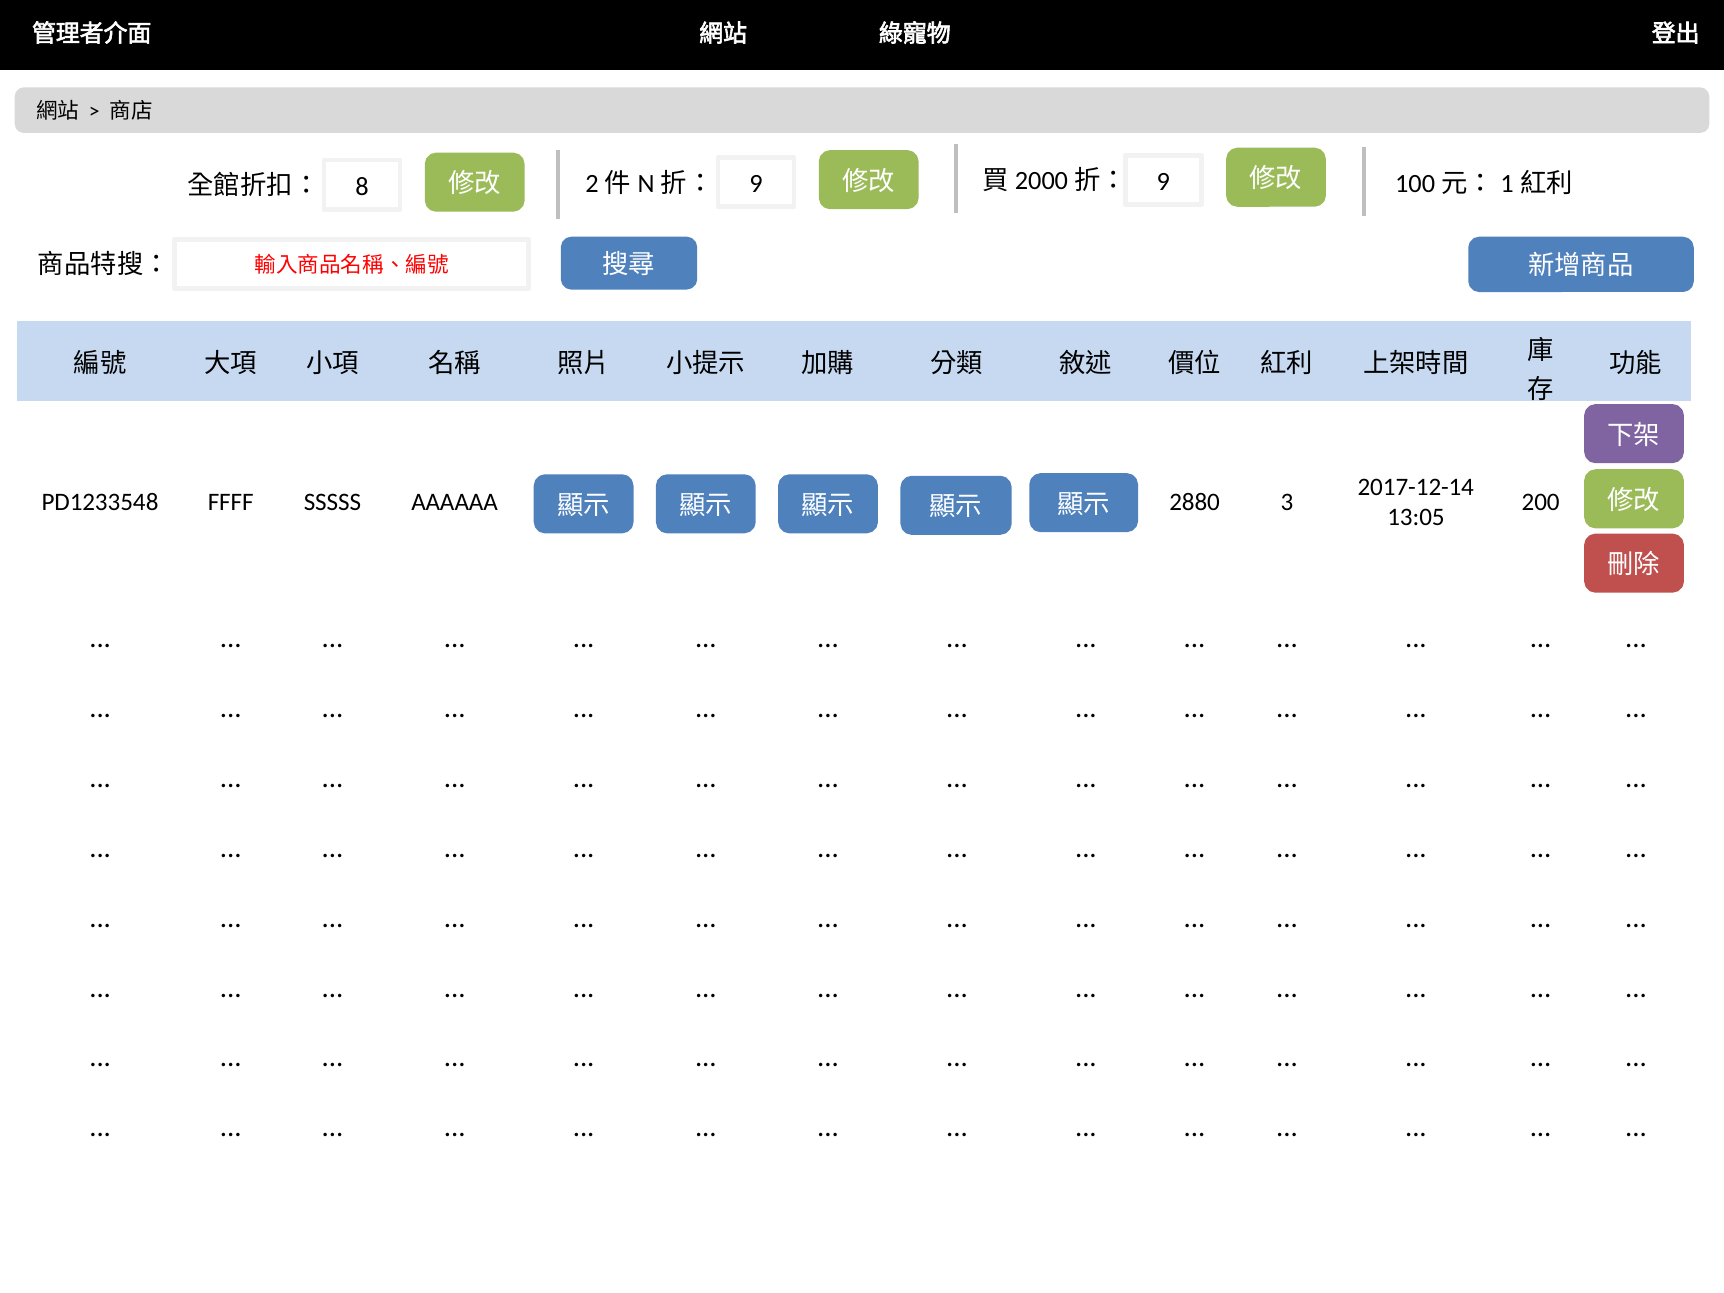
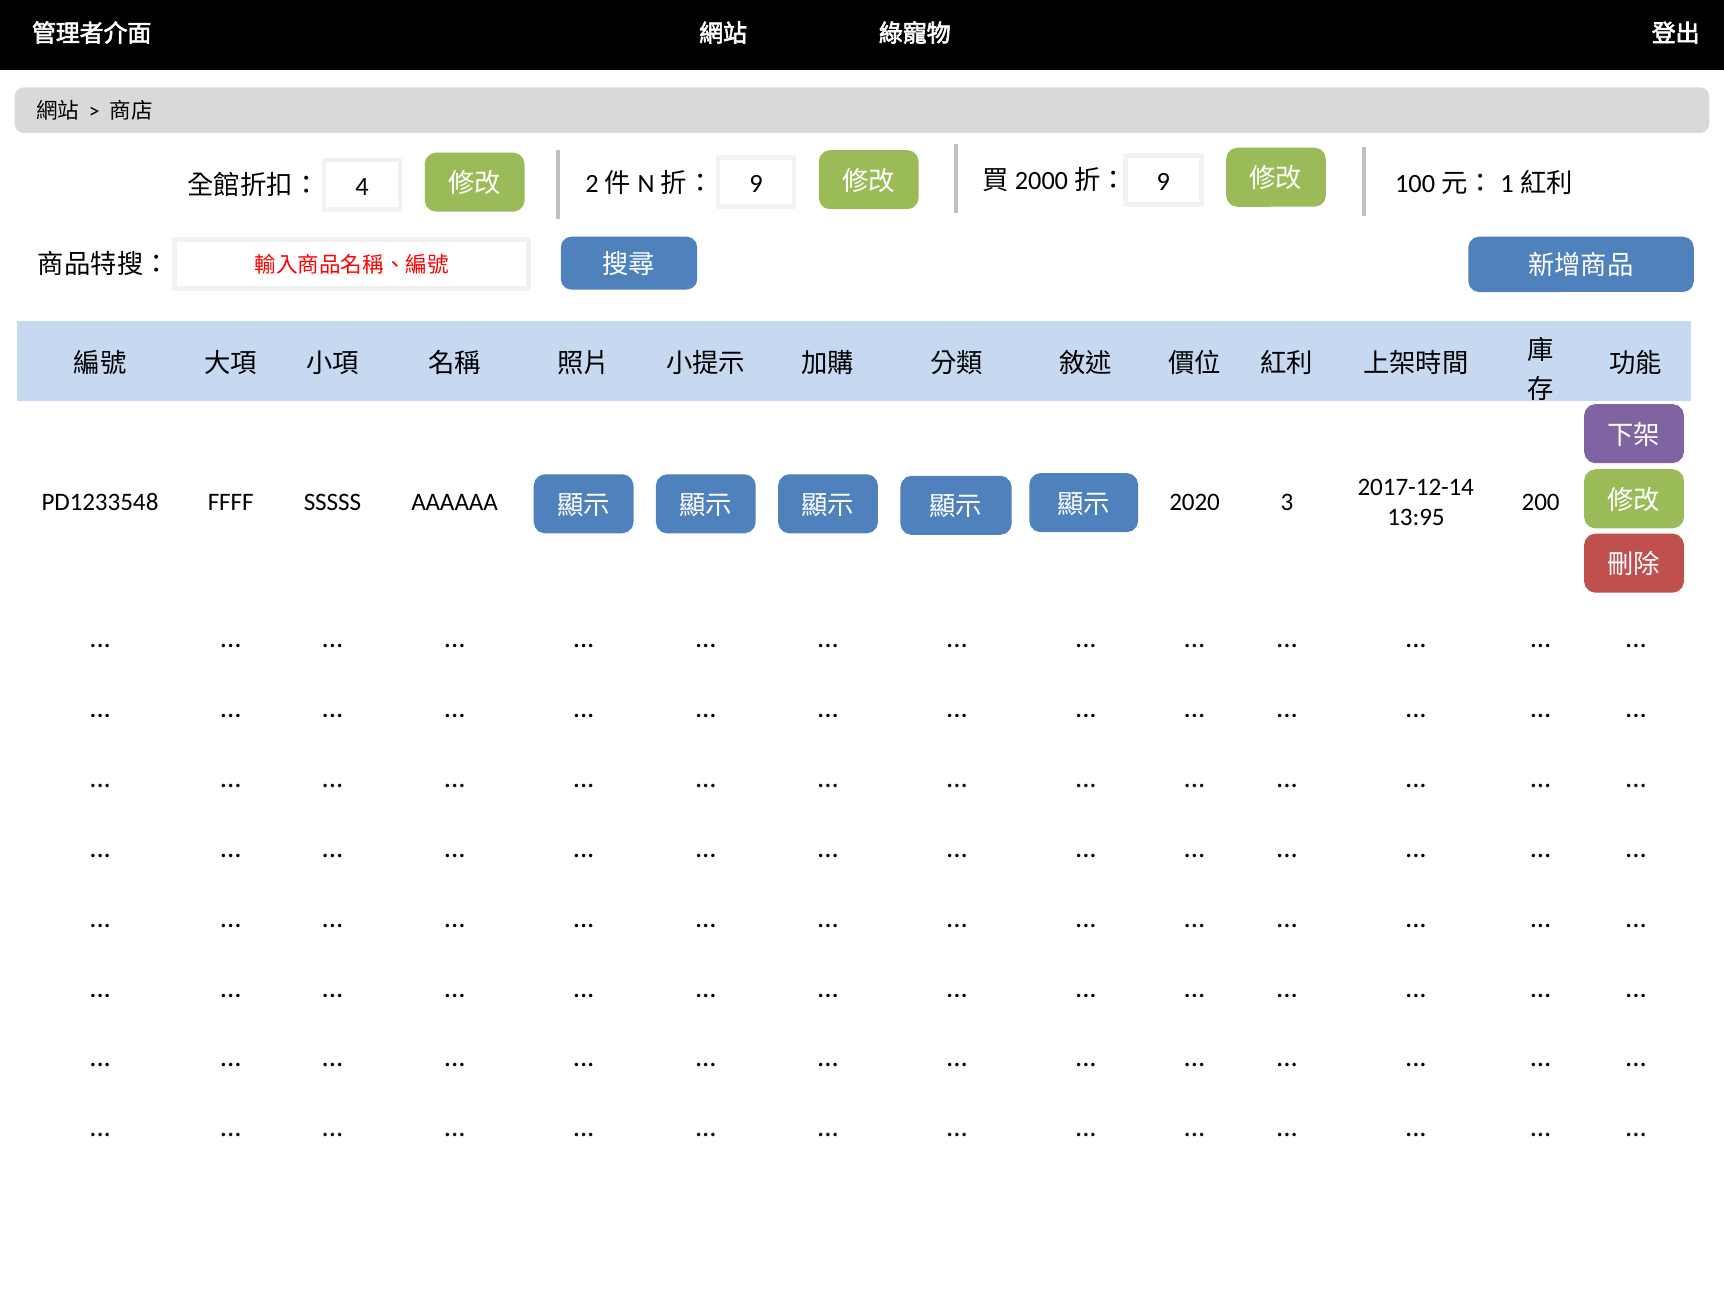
8: 8 -> 4
2880: 2880 -> 2020
13:05: 13:05 -> 13:95
